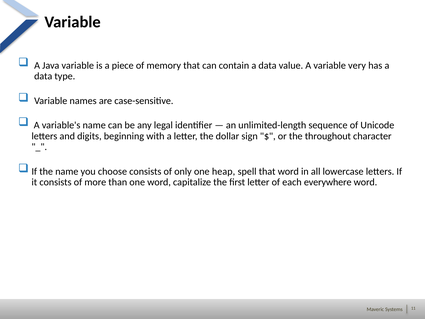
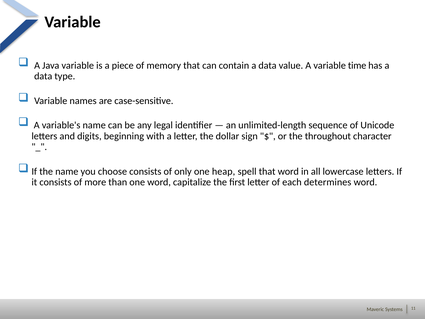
very: very -> time
everywhere: everywhere -> determines
